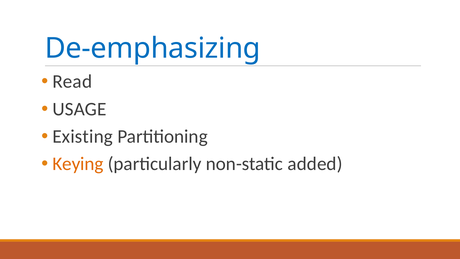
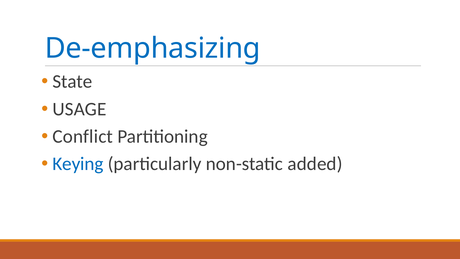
Read: Read -> State
Existing: Existing -> Conflict
Keying colour: orange -> blue
